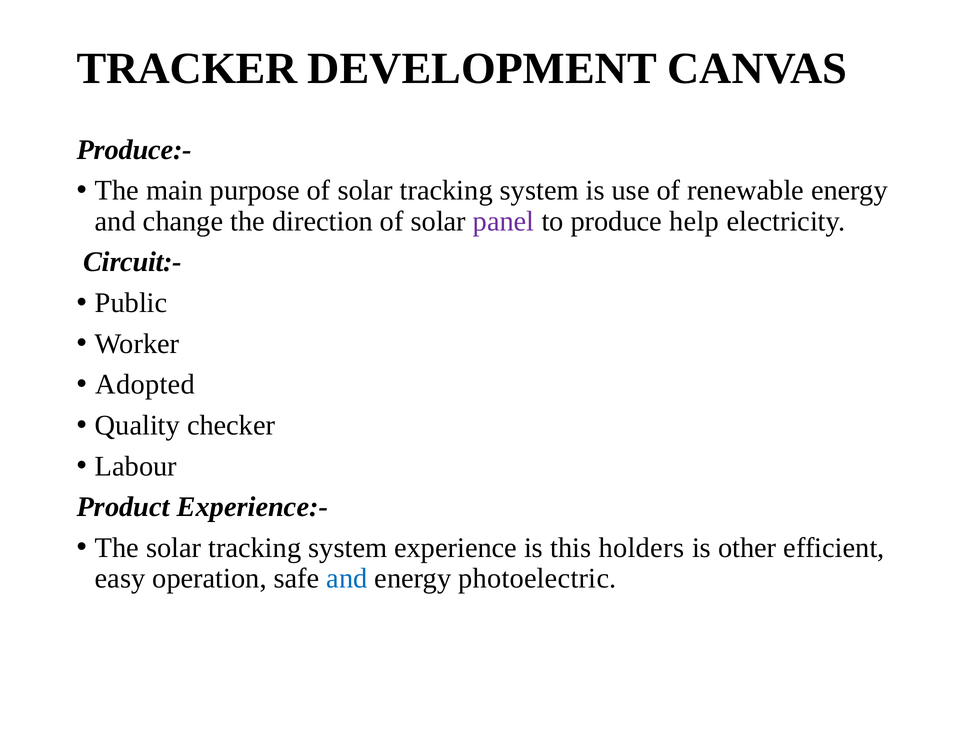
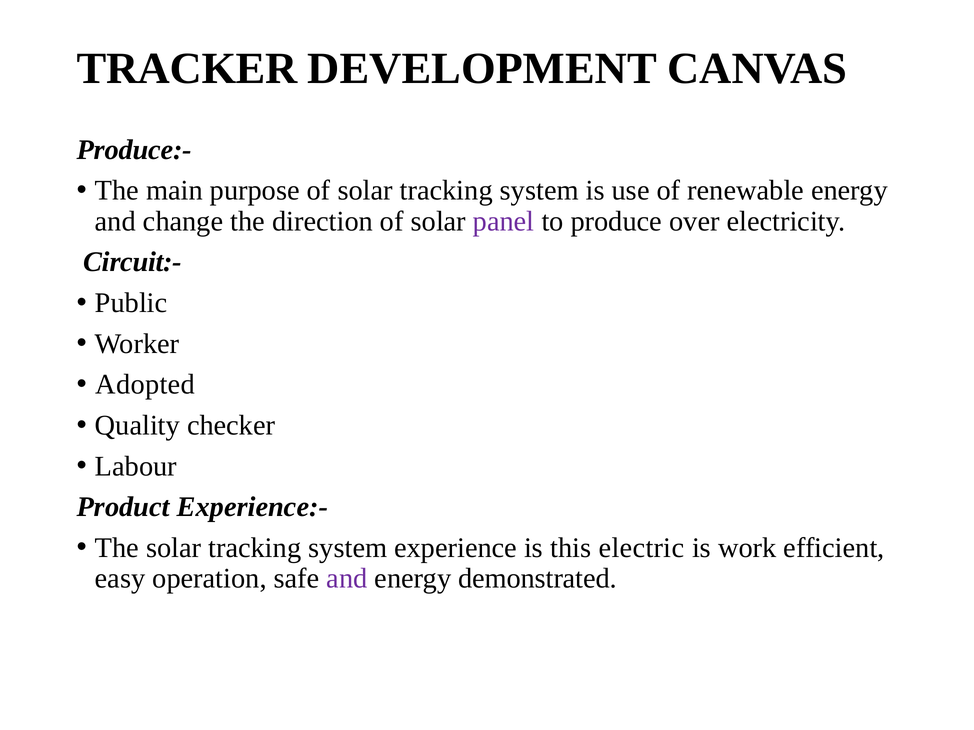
help: help -> over
holders: holders -> electric
other: other -> work
and at (347, 579) colour: blue -> purple
photoelectric: photoelectric -> demonstrated
